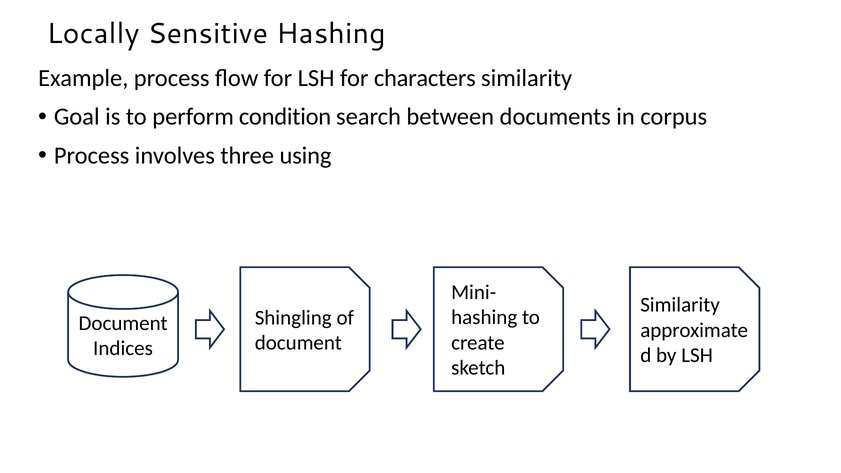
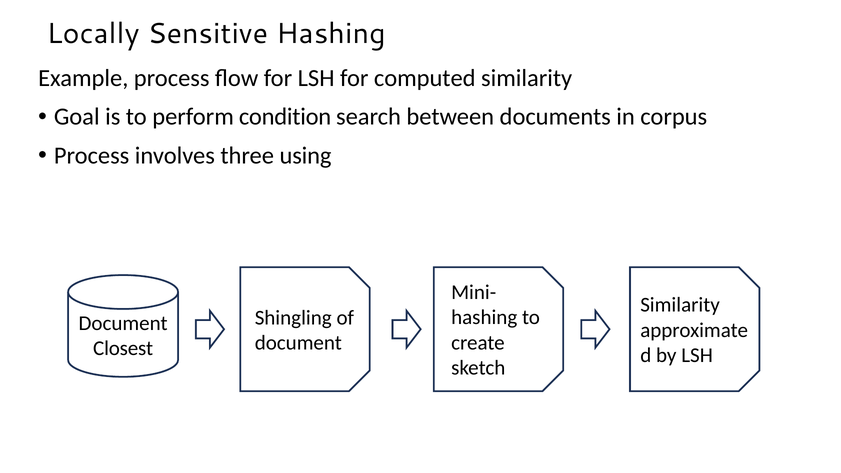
characters: characters -> computed
Indices: Indices -> Closest
